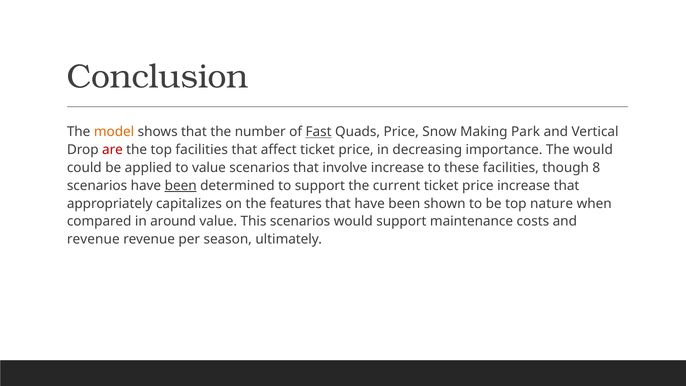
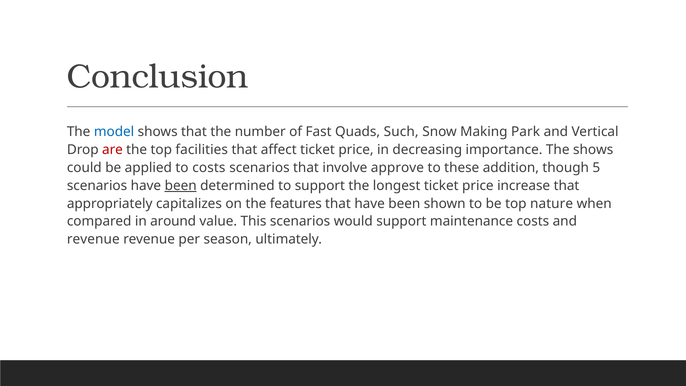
model colour: orange -> blue
Fast underline: present -> none
Quads Price: Price -> Such
The would: would -> shows
to value: value -> costs
involve increase: increase -> approve
these facilities: facilities -> addition
8: 8 -> 5
current: current -> longest
